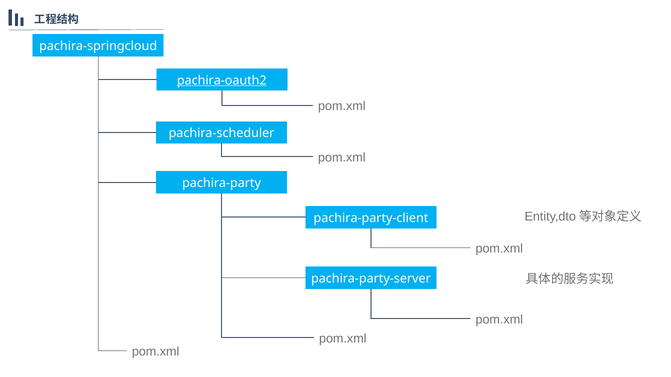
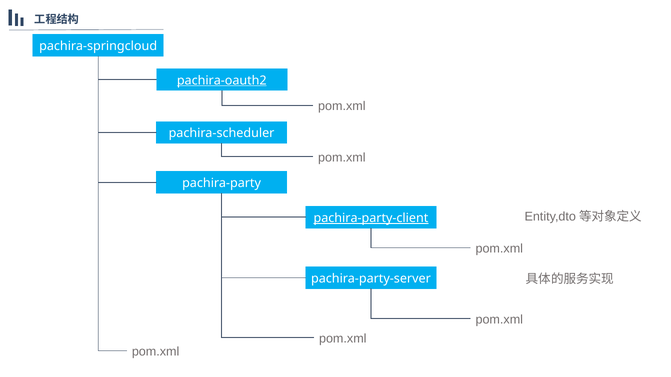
pachira-party-client underline: none -> present
